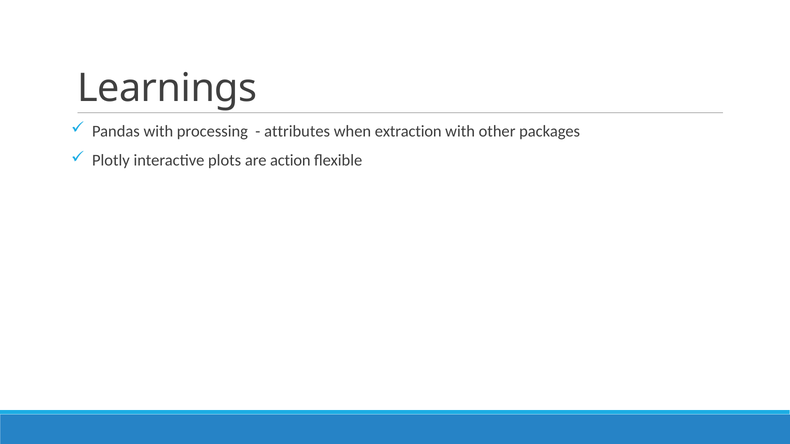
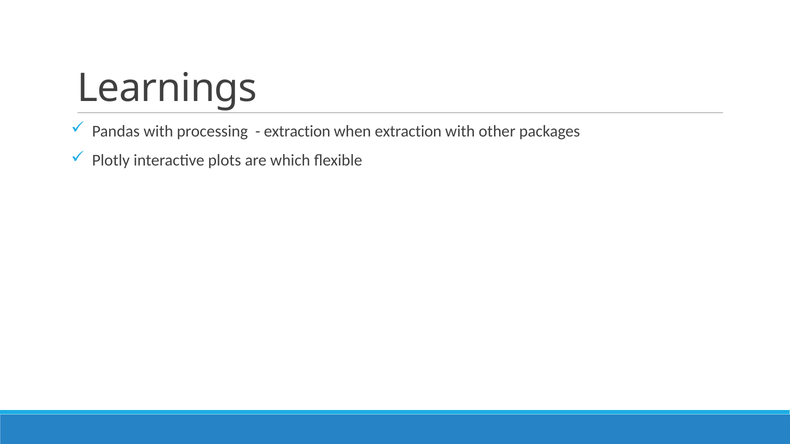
attributes at (297, 131): attributes -> extraction
action: action -> which
